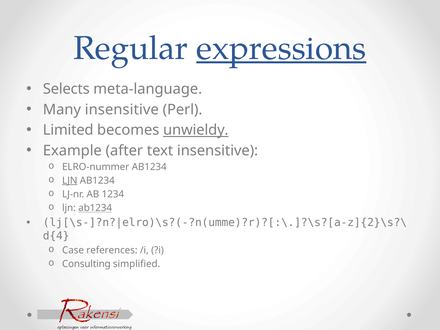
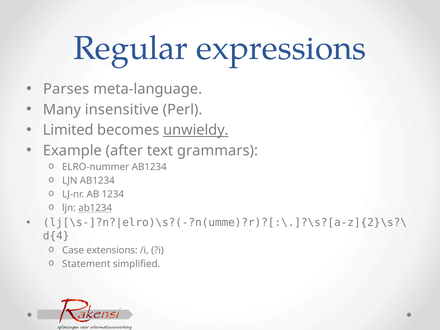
expressions underline: present -> none
Selects: Selects -> Parses
text insensitive: insensitive -> grammars
LJN at (70, 181) underline: present -> none
references: references -> extensions
Consulting: Consulting -> Statement
